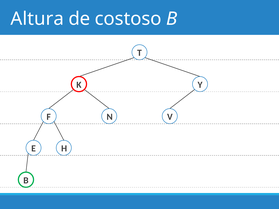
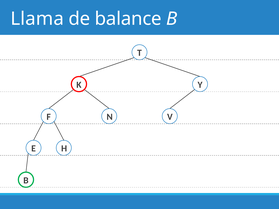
Altura: Altura -> Llama
costoso: costoso -> balance
